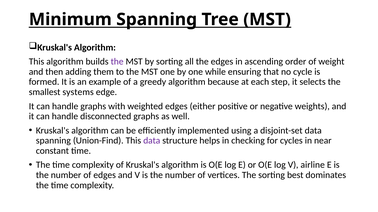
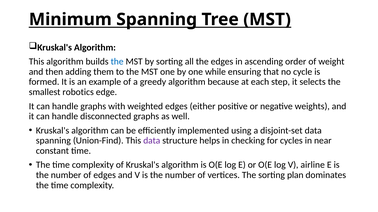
the at (117, 62) colour: purple -> blue
systems: systems -> robotics
best: best -> plan
